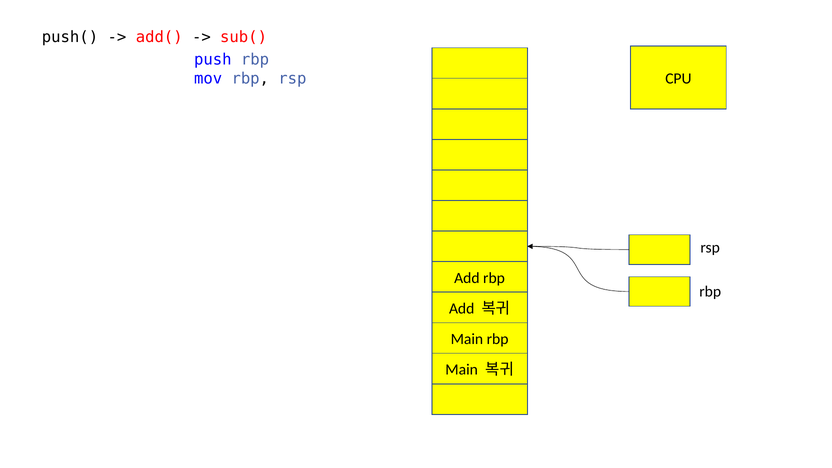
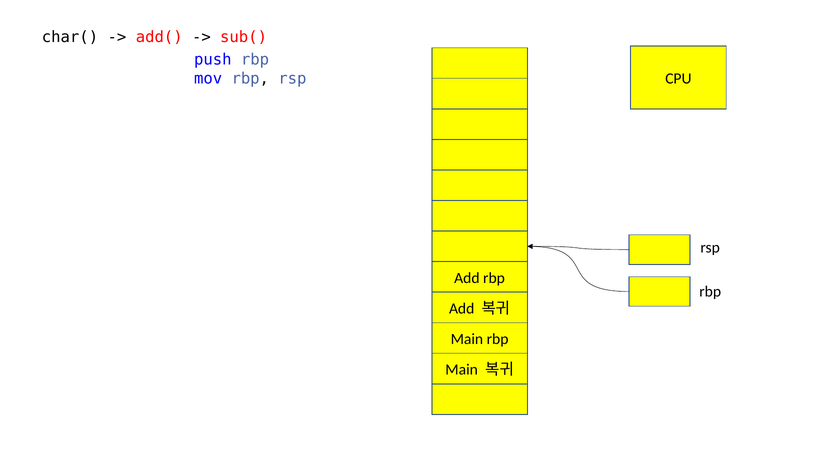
push(: push( -> char(
